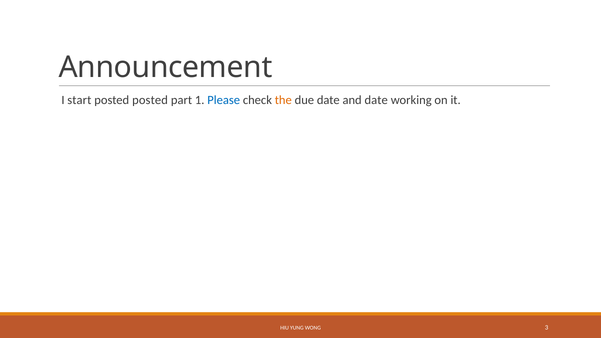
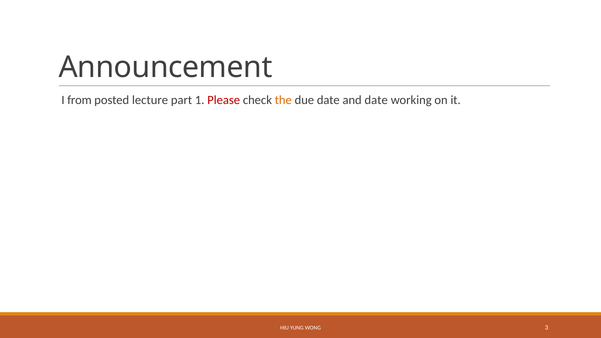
start: start -> from
posted posted: posted -> lecture
Please colour: blue -> red
